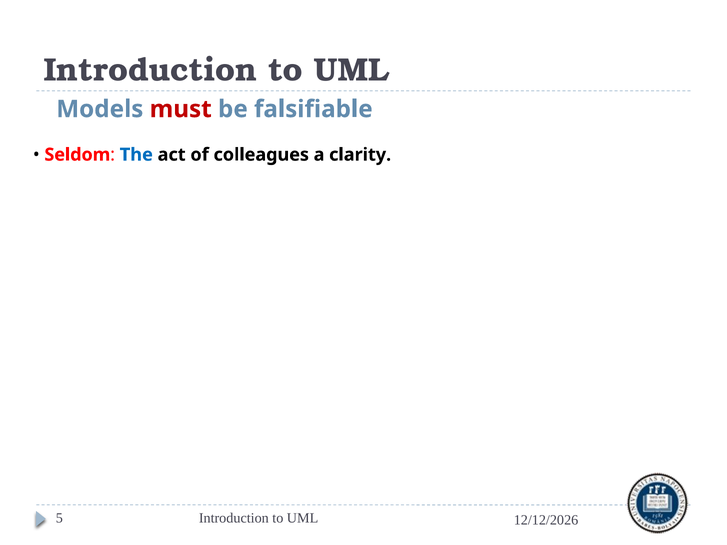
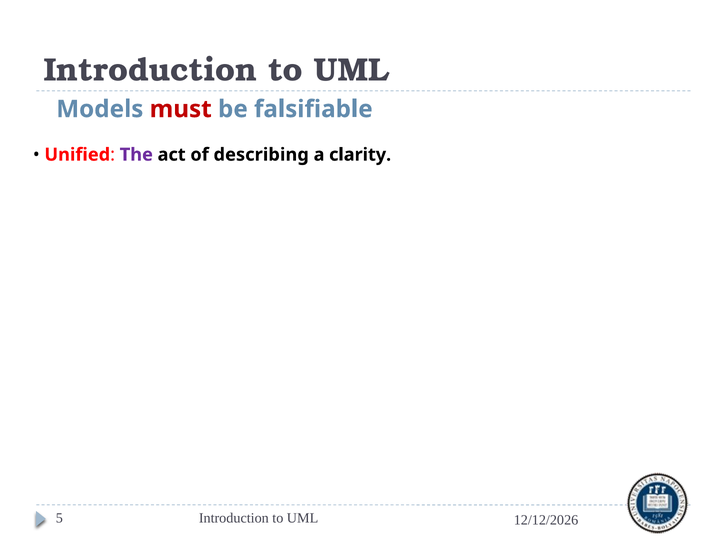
Seldom: Seldom -> Unified
The colour: blue -> purple
colleagues: colleagues -> describing
